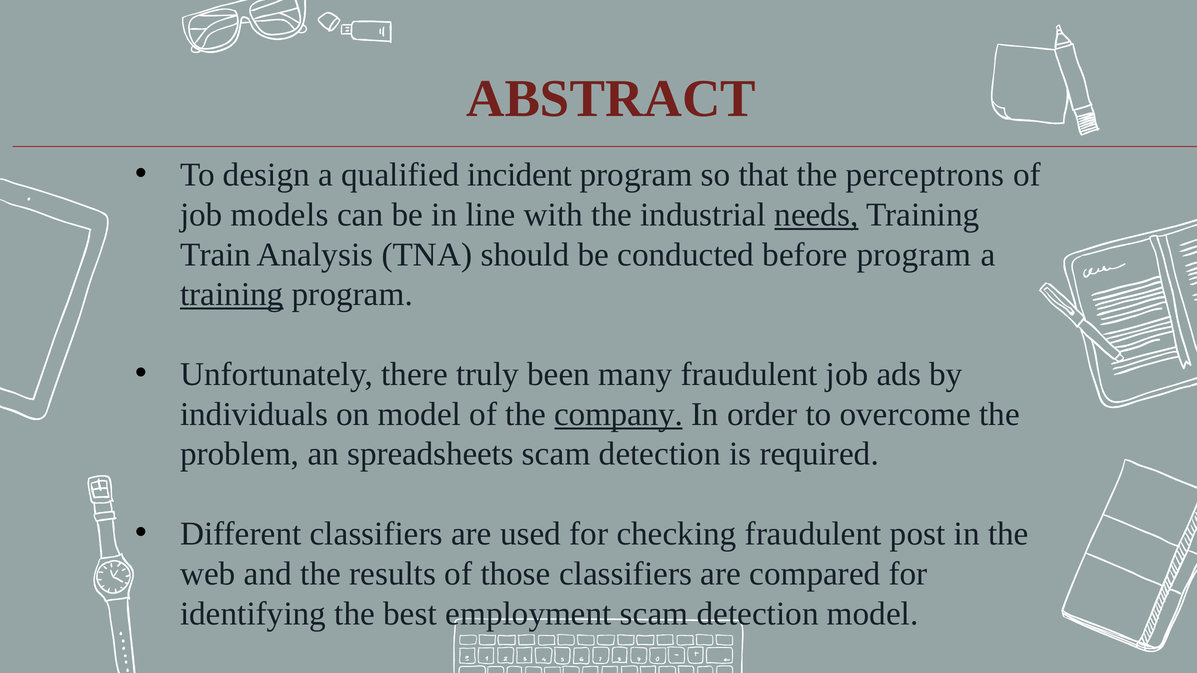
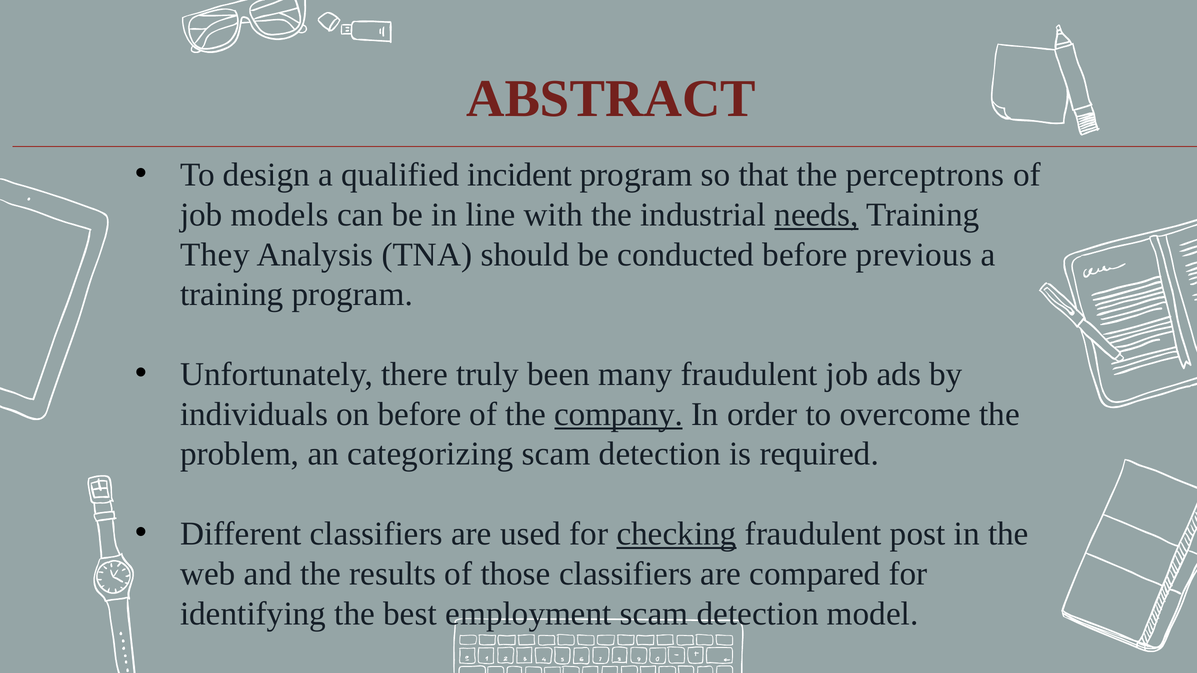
Train: Train -> They
before program: program -> previous
training at (232, 295) underline: present -> none
on model: model -> before
spreadsheets: spreadsheets -> categorizing
checking underline: none -> present
